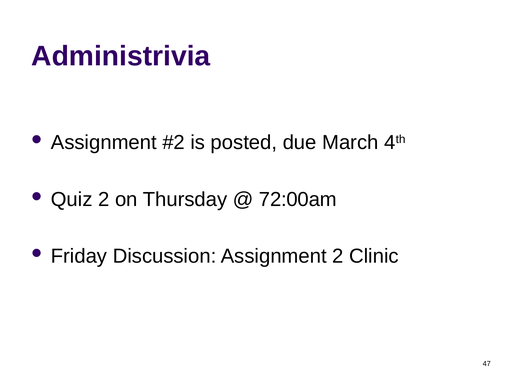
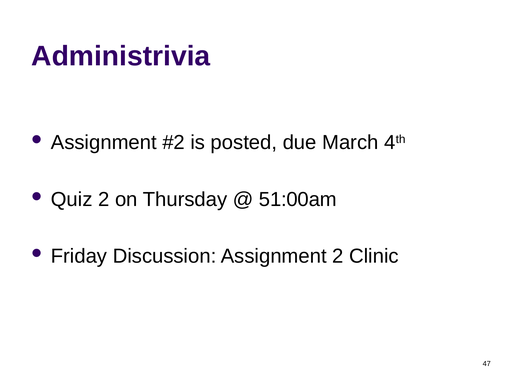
72:00am: 72:00am -> 51:00am
